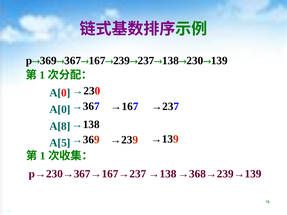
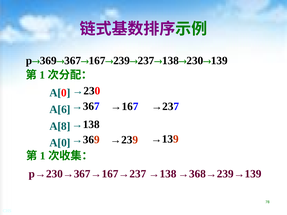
A[0 at (60, 110): A[0 -> A[6
A[5 at (60, 143): A[5 -> A[0
